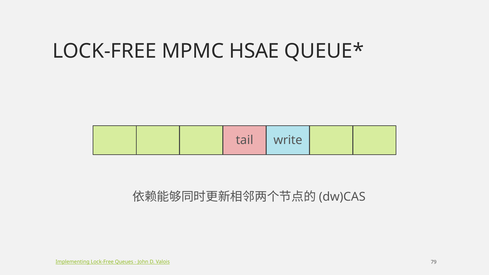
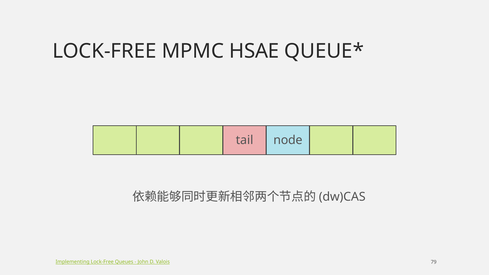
write: write -> node
